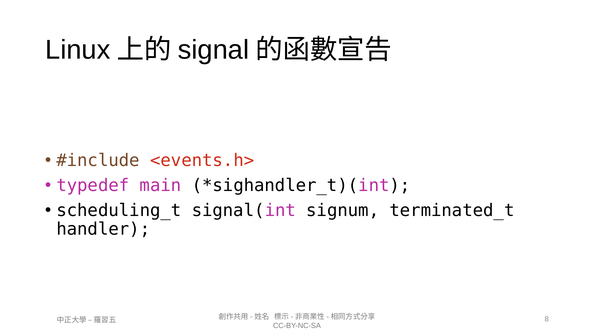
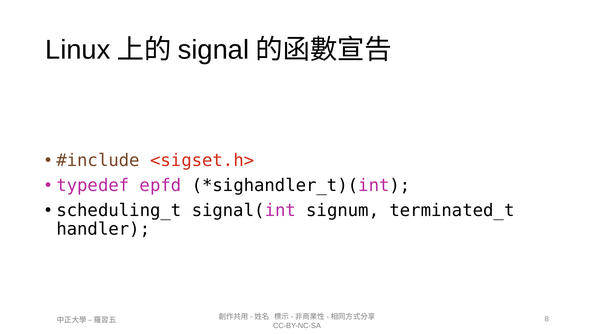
<events.h>: <events.h> -> <sigset.h>
main: main -> epfd
